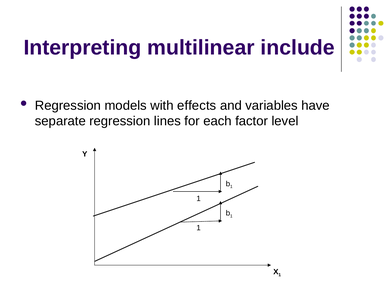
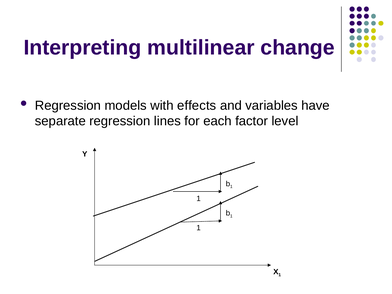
include: include -> change
